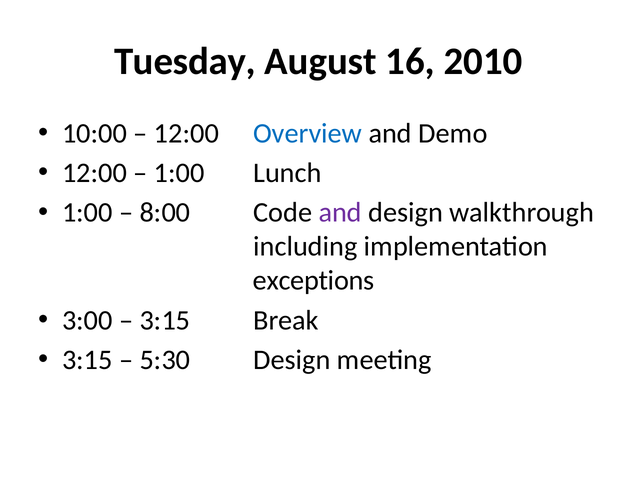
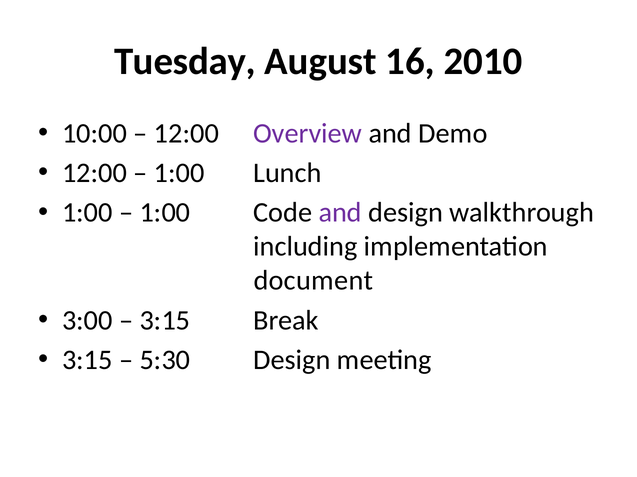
Overview colour: blue -> purple
8:00 at (165, 213): 8:00 -> 1:00
exceptions: exceptions -> document
